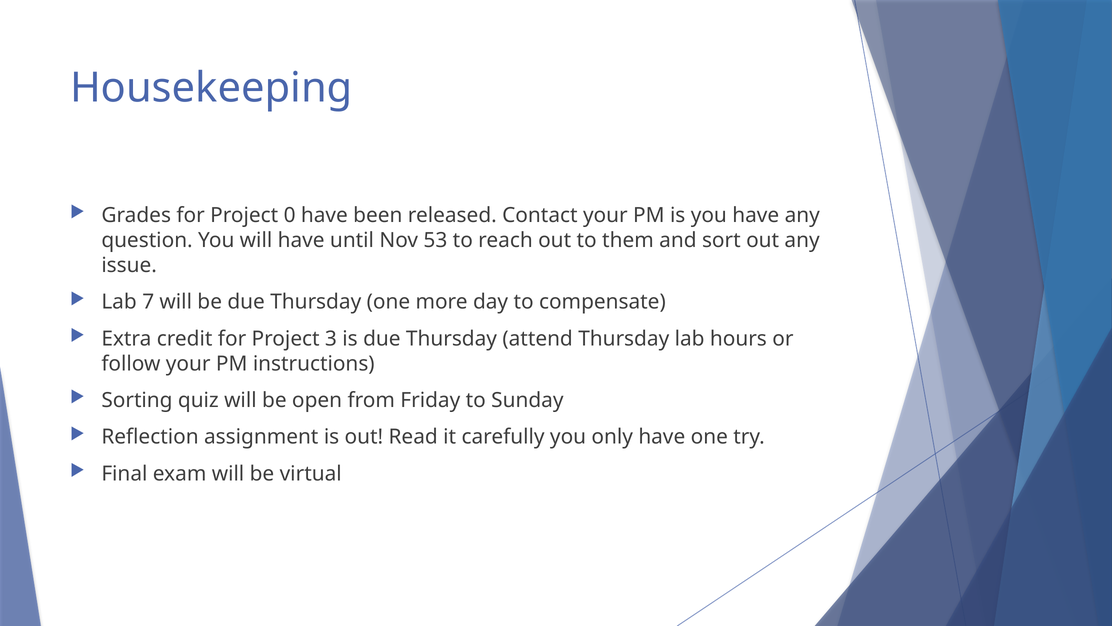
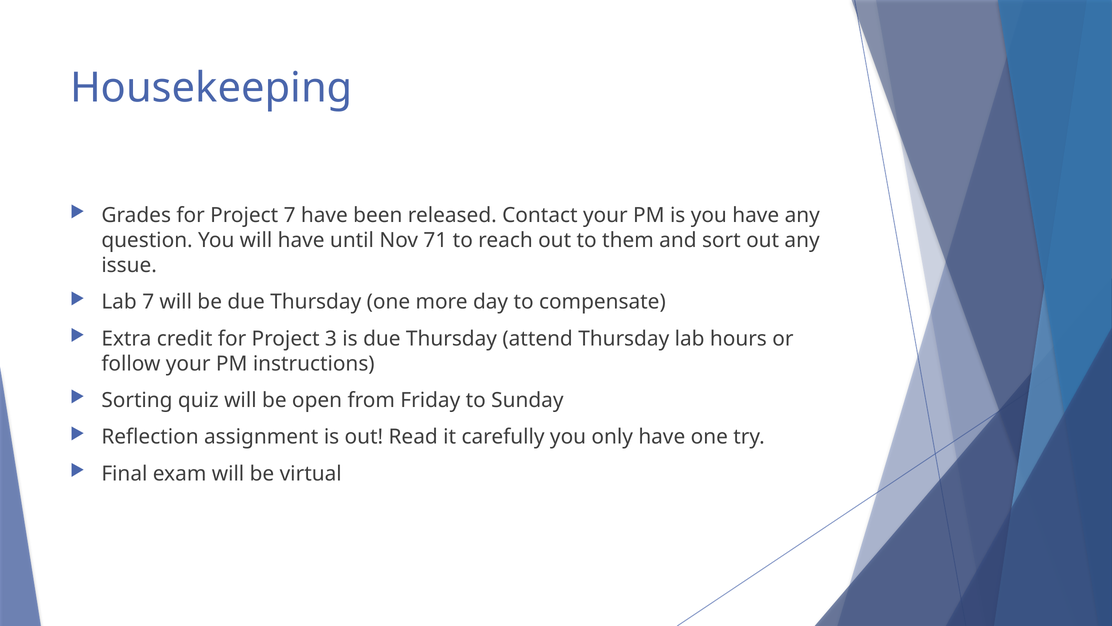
Project 0: 0 -> 7
53: 53 -> 71
